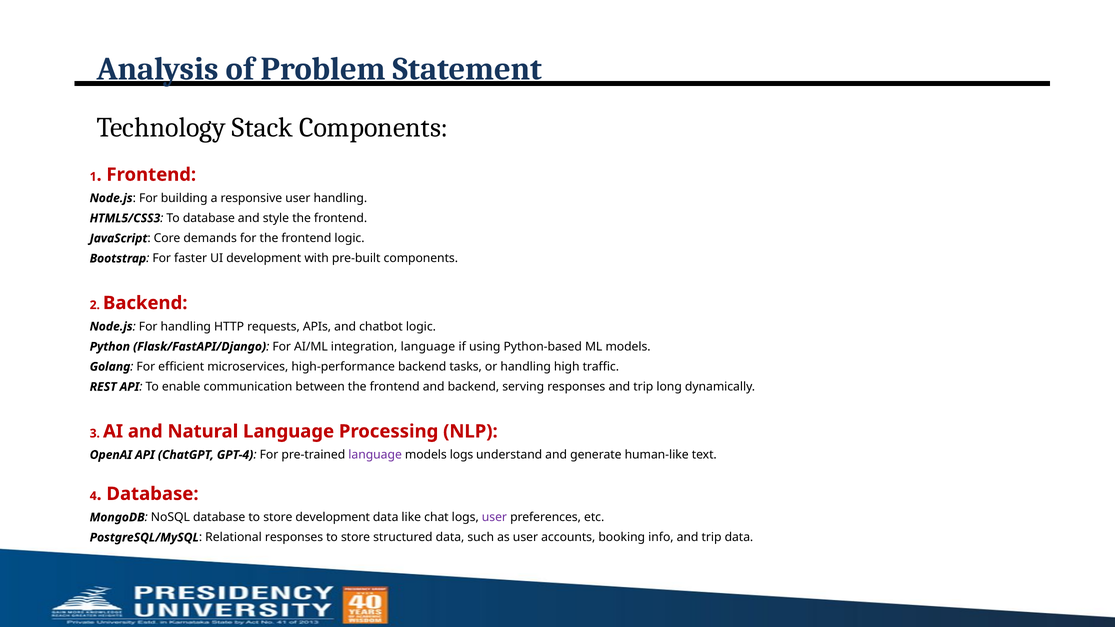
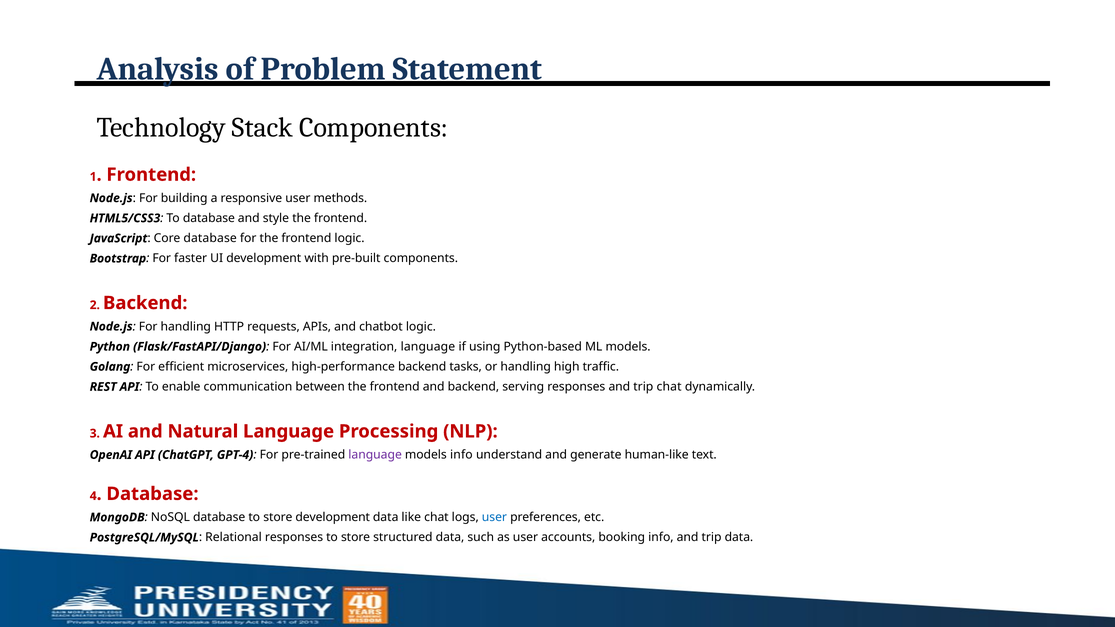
user handling: handling -> methods
Core demands: demands -> database
trip long: long -> chat
models logs: logs -> info
user at (494, 517) colour: purple -> blue
